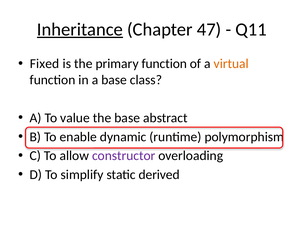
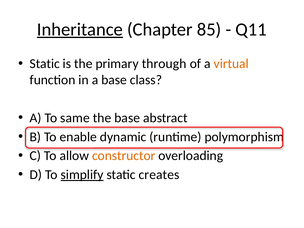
47: 47 -> 85
Fixed at (45, 64): Fixed -> Static
primary function: function -> through
value: value -> same
constructor colour: purple -> orange
simplify underline: none -> present
derived: derived -> creates
